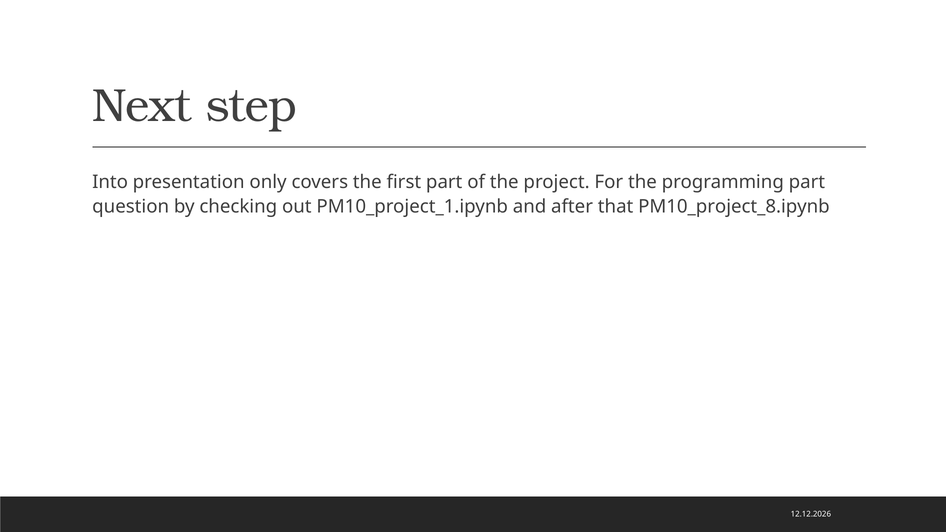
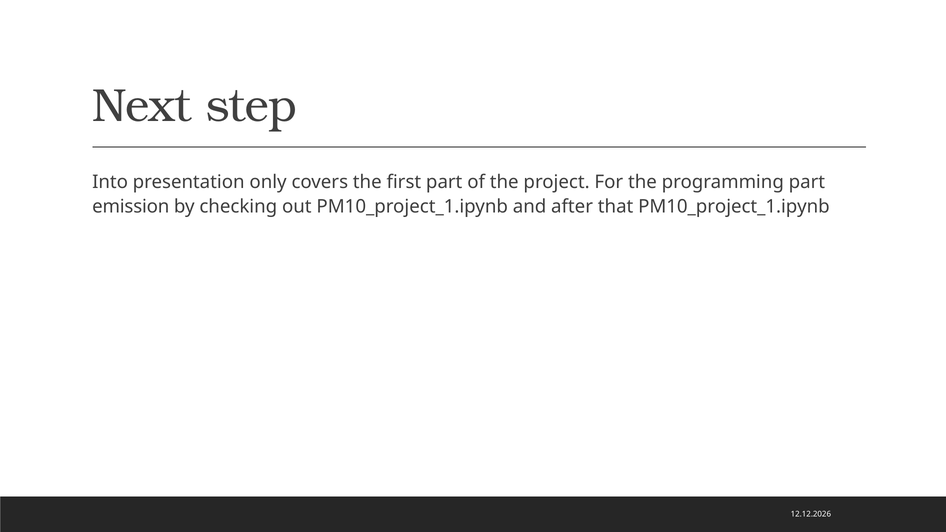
question: question -> emission
that PM10_project_8.ipynb: PM10_project_8.ipynb -> PM10_project_1.ipynb
